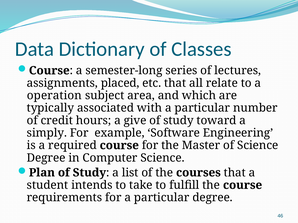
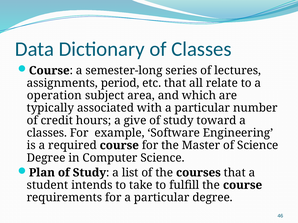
placed: placed -> period
simply at (47, 133): simply -> classes
